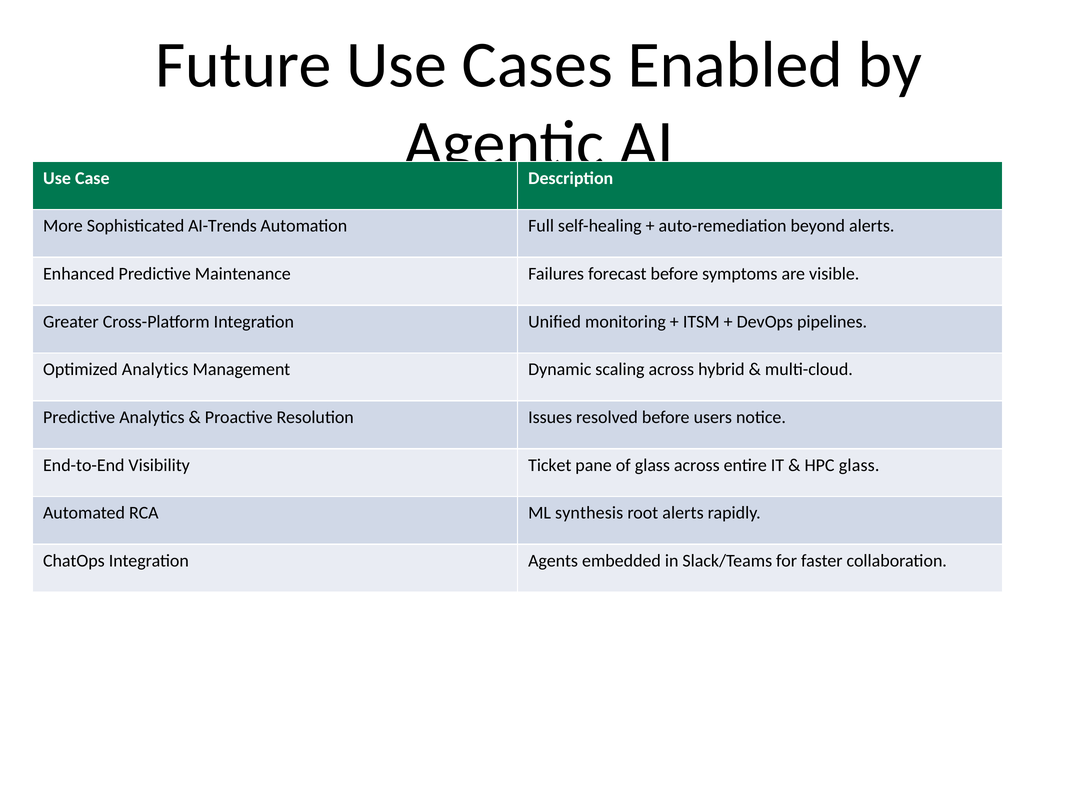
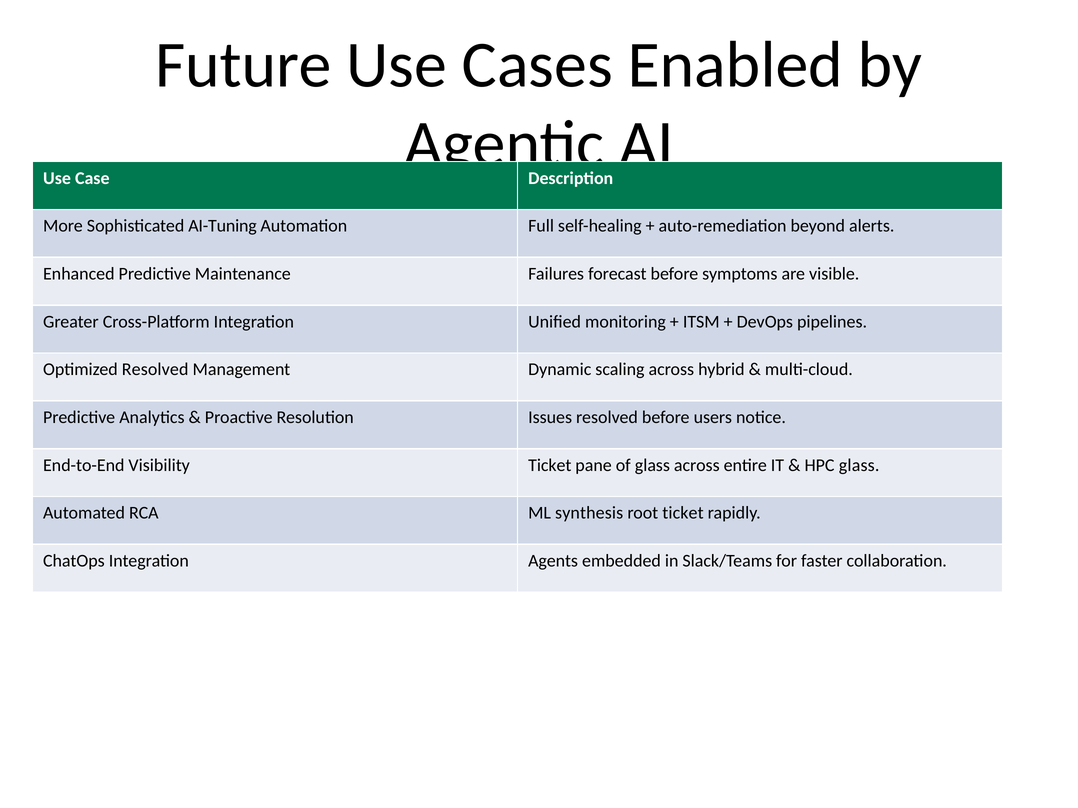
AI-Trends: AI-Trends -> AI-Tuning
Optimized Analytics: Analytics -> Resolved
root alerts: alerts -> ticket
